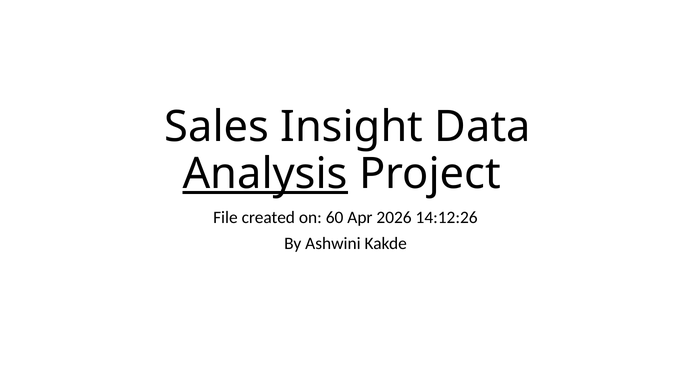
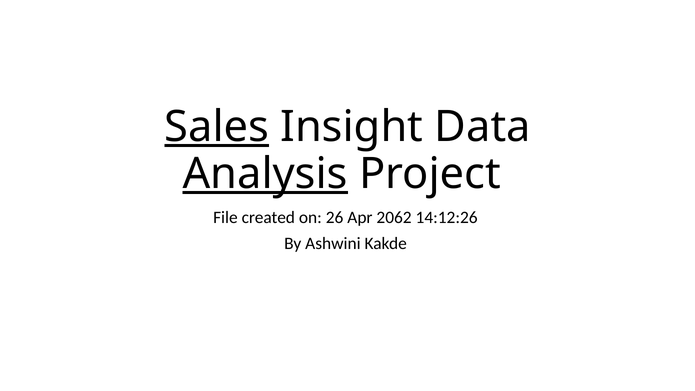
Sales underline: none -> present
60: 60 -> 26
2026: 2026 -> 2062
